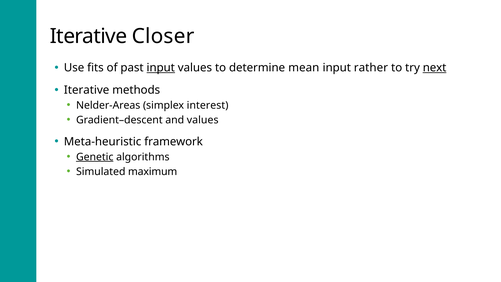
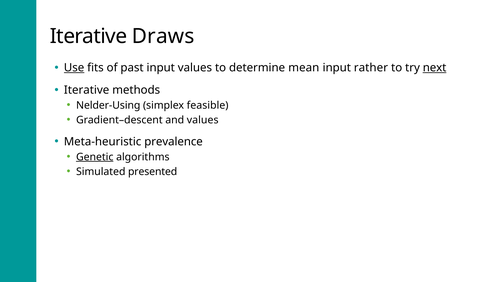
Closer: Closer -> Draws
Use underline: none -> present
input at (161, 68) underline: present -> none
Nelder-Areas: Nelder-Areas -> Nelder-Using
interest: interest -> feasible
framework: framework -> prevalence
maximum: maximum -> presented
